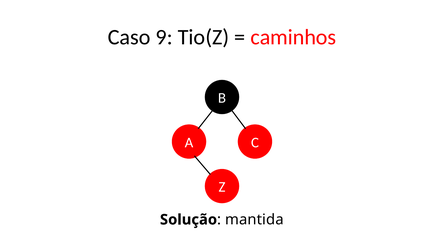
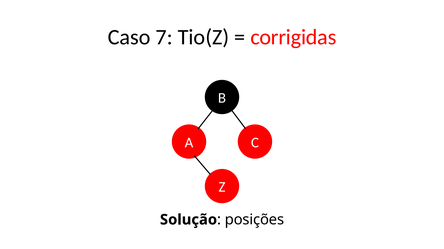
9: 9 -> 7
caminhos: caminhos -> corrigidas
mantida: mantida -> posições
